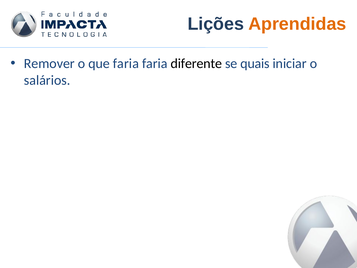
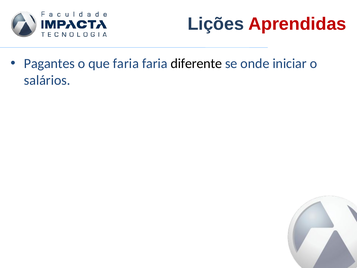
Aprendidas colour: orange -> red
Remover: Remover -> Pagantes
quais: quais -> onde
